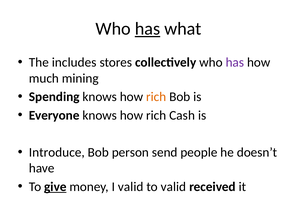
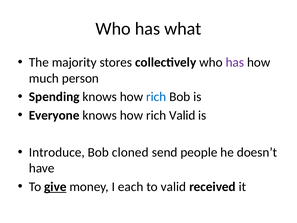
has at (147, 29) underline: present -> none
includes: includes -> majority
mining: mining -> person
rich at (156, 97) colour: orange -> blue
rich Cash: Cash -> Valid
person: person -> cloned
I valid: valid -> each
